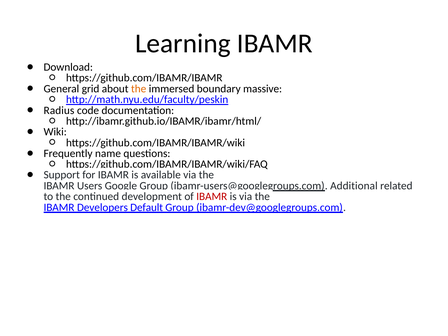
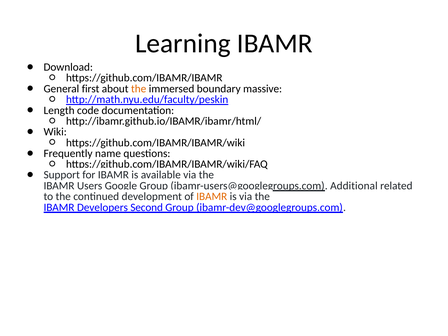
grid: grid -> first
Radius: Radius -> Length
IBAMR at (212, 197) colour: red -> orange
Default: Default -> Second
